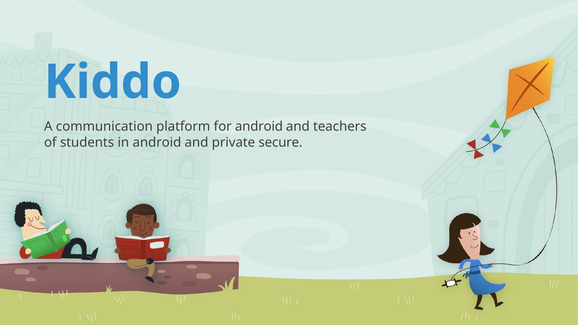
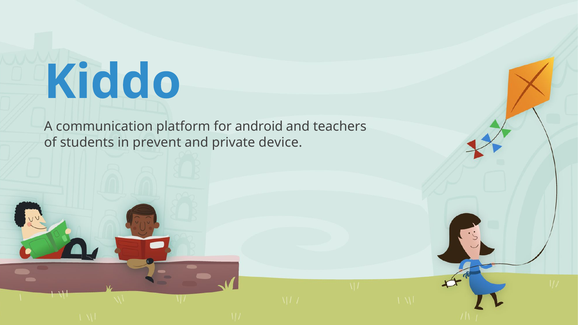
in android: android -> prevent
secure: secure -> device
